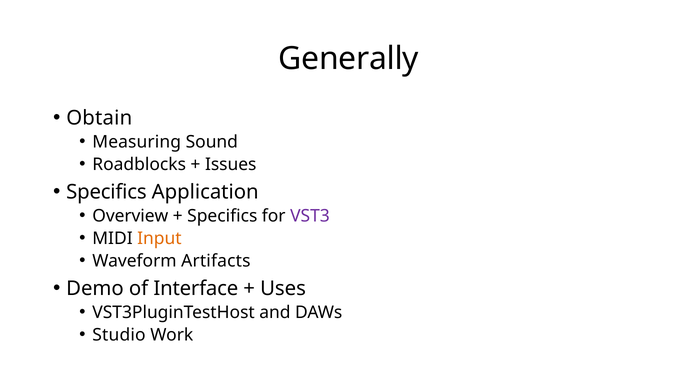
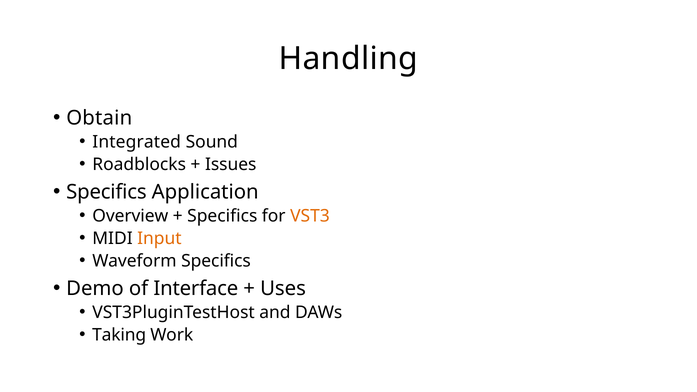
Generally: Generally -> Handling
Measuring: Measuring -> Integrated
VST3 colour: purple -> orange
Waveform Artifacts: Artifacts -> Specifics
Studio: Studio -> Taking
